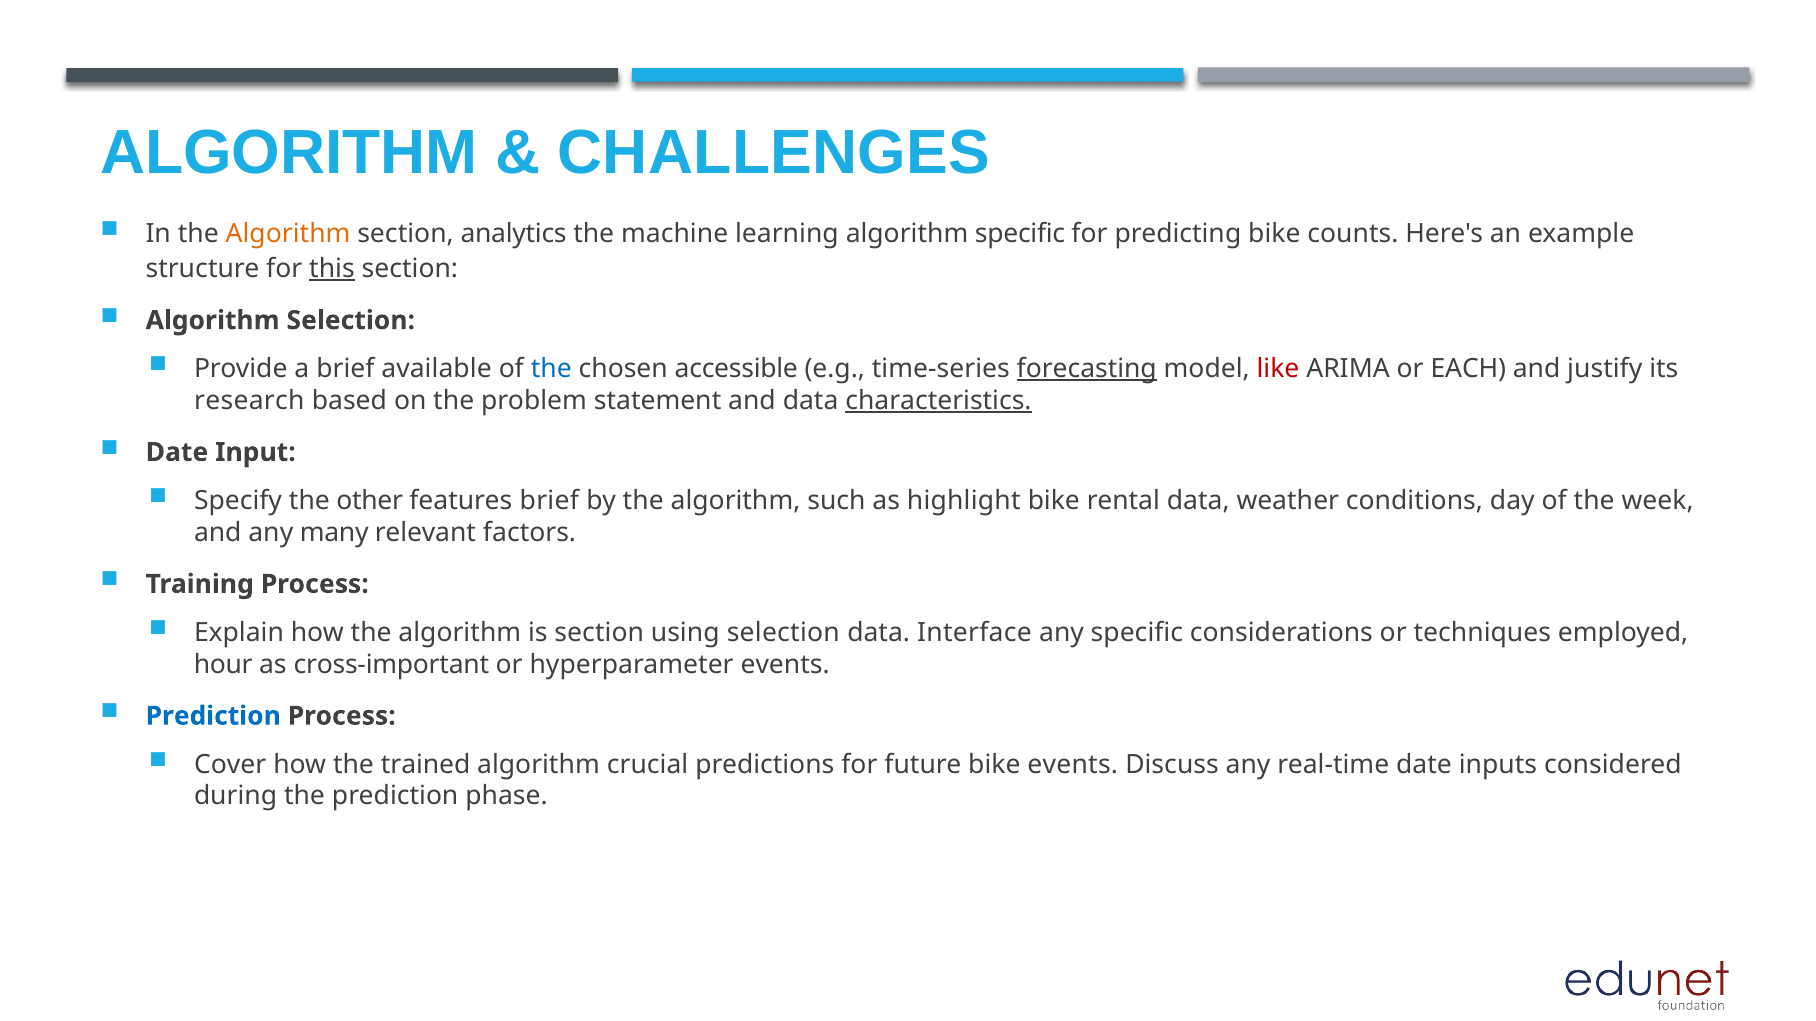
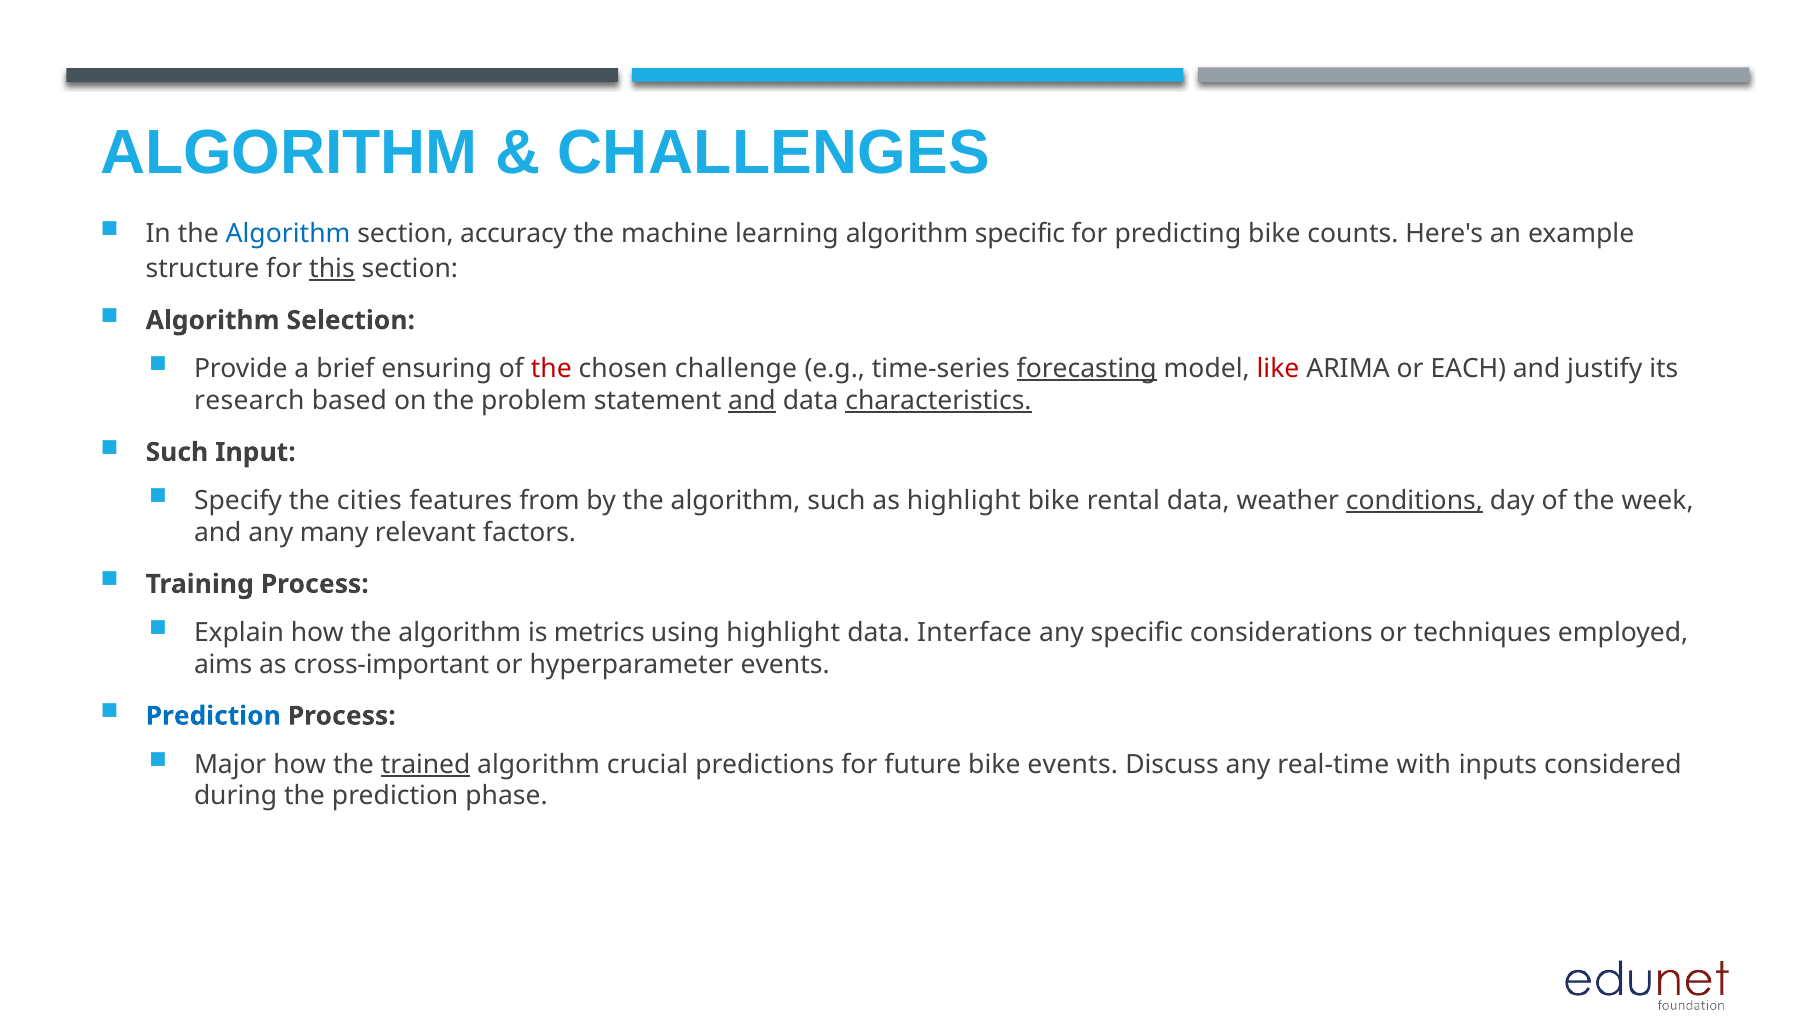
Algorithm at (288, 234) colour: orange -> blue
analytics: analytics -> accuracy
available: available -> ensuring
the at (551, 369) colour: blue -> red
accessible: accessible -> challenge
and at (752, 401) underline: none -> present
Date at (177, 452): Date -> Such
other: other -> cities
features brief: brief -> from
conditions underline: none -> present
is section: section -> metrics
using selection: selection -> highlight
hour: hour -> aims
Cover: Cover -> Major
trained underline: none -> present
real-time date: date -> with
